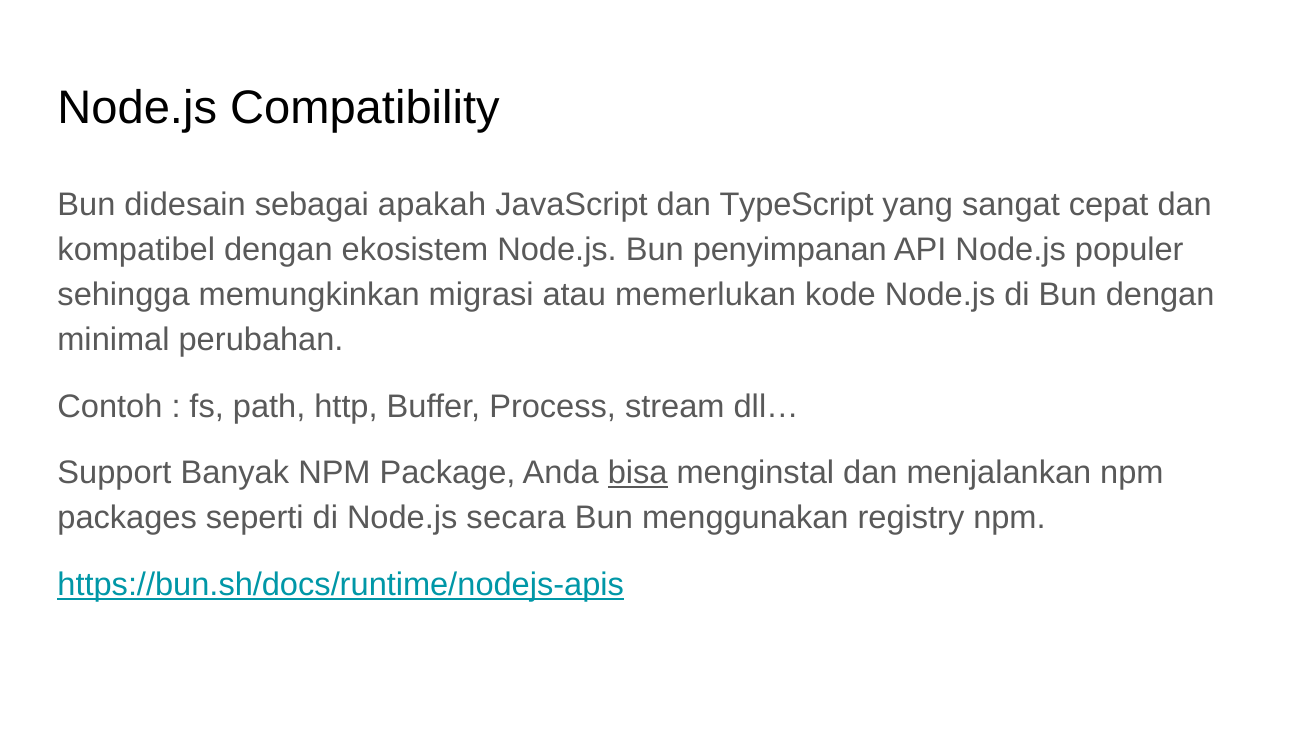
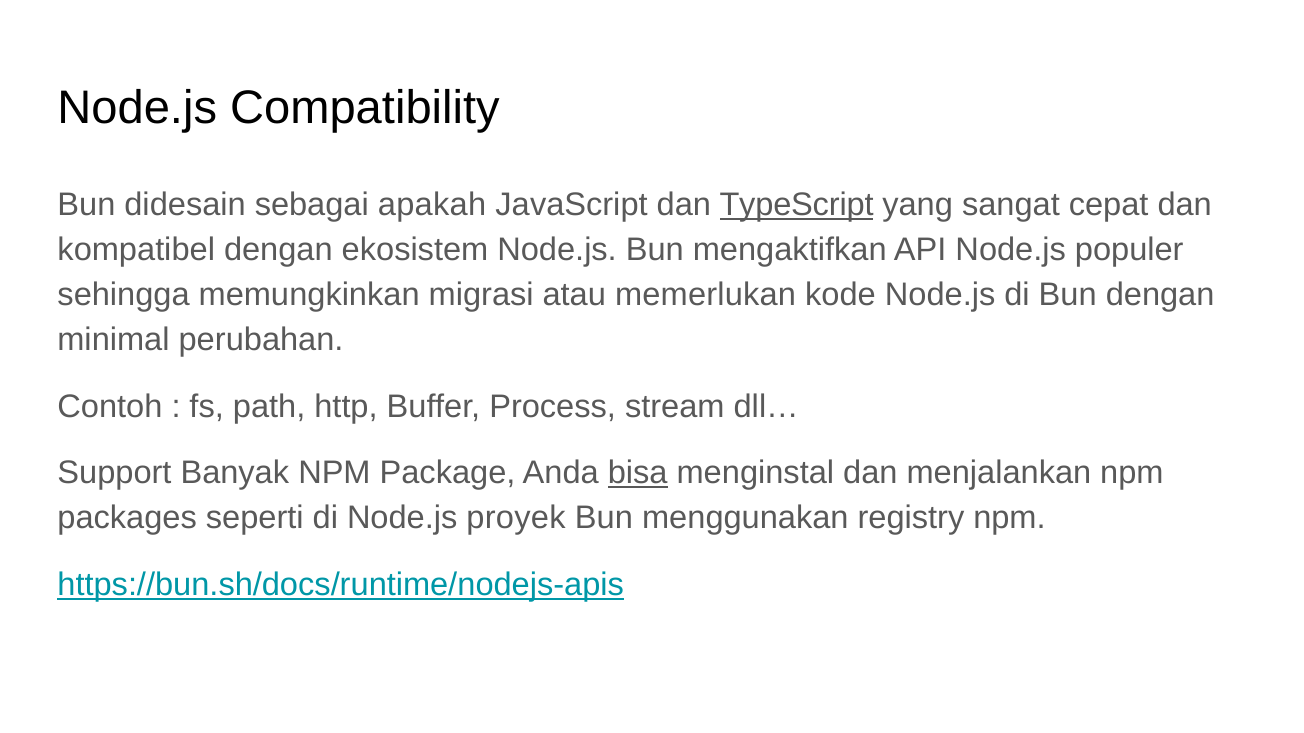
TypeScript underline: none -> present
penyimpanan: penyimpanan -> mengaktifkan
secara: secara -> proyek
